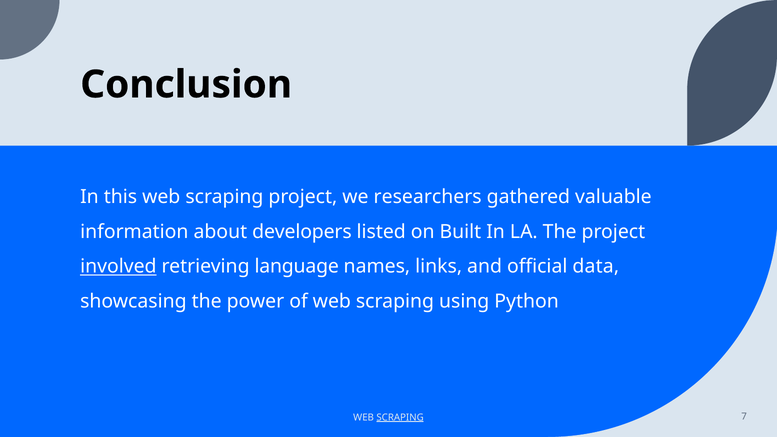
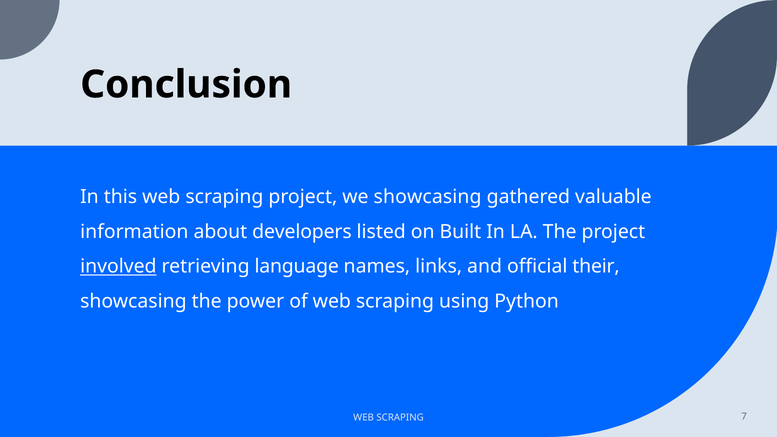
we researchers: researchers -> showcasing
data: data -> their
SCRAPING at (400, 417) underline: present -> none
